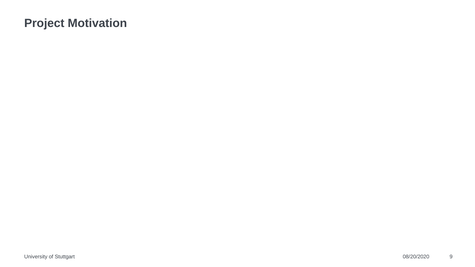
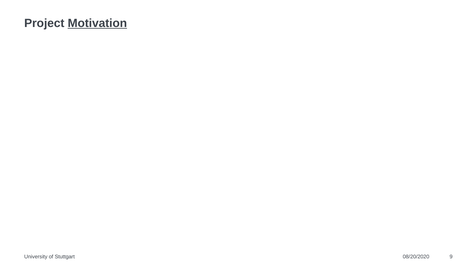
Motivation underline: none -> present
